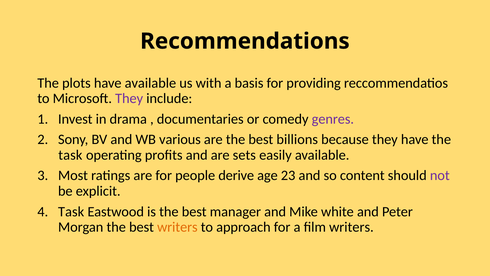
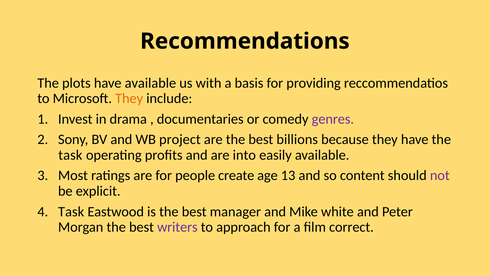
They at (129, 98) colour: purple -> orange
various: various -> project
sets: sets -> into
derive: derive -> create
23: 23 -> 13
writers at (177, 227) colour: orange -> purple
film writers: writers -> correct
